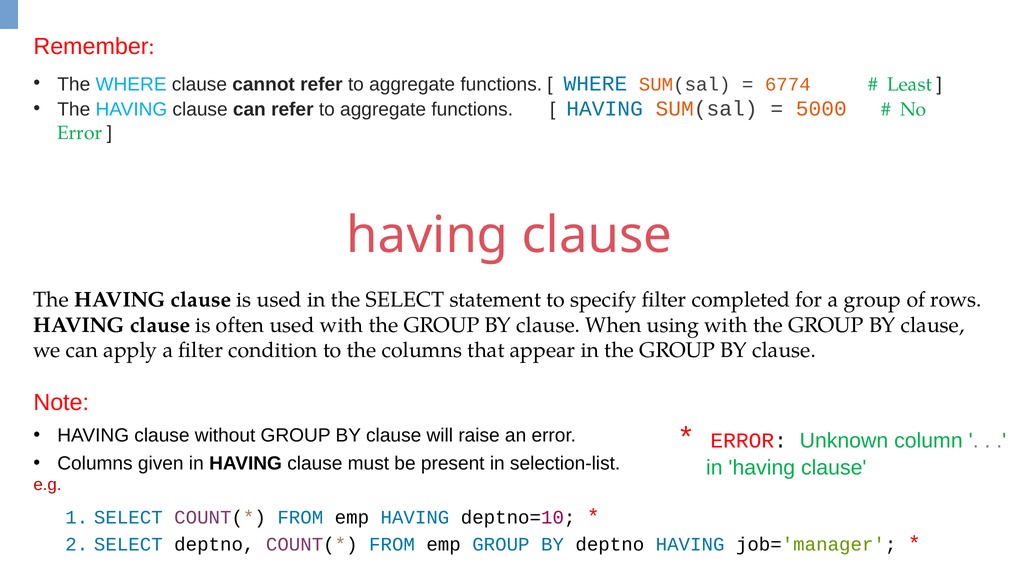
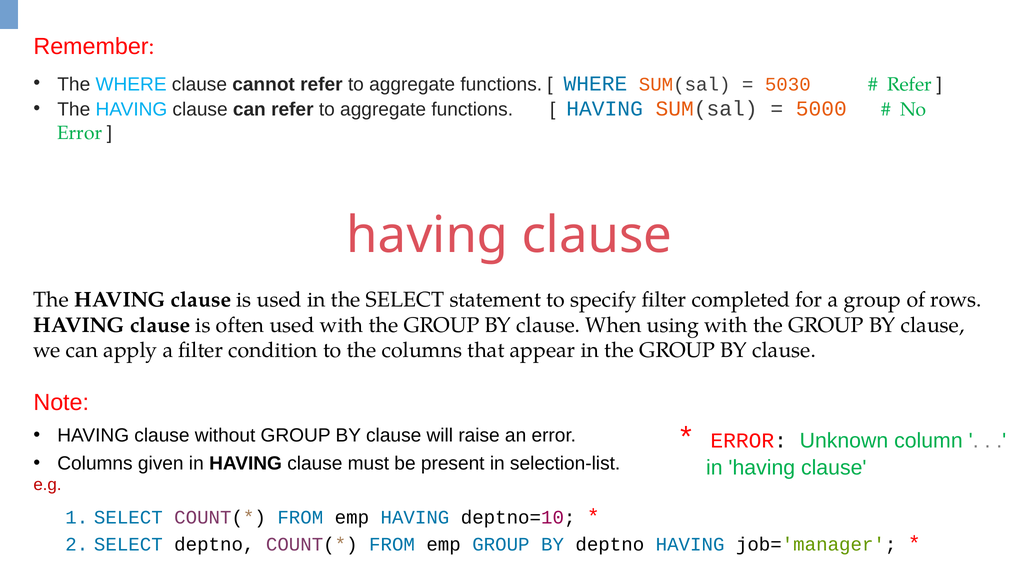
6774: 6774 -> 5030
Least at (910, 84): Least -> Refer
